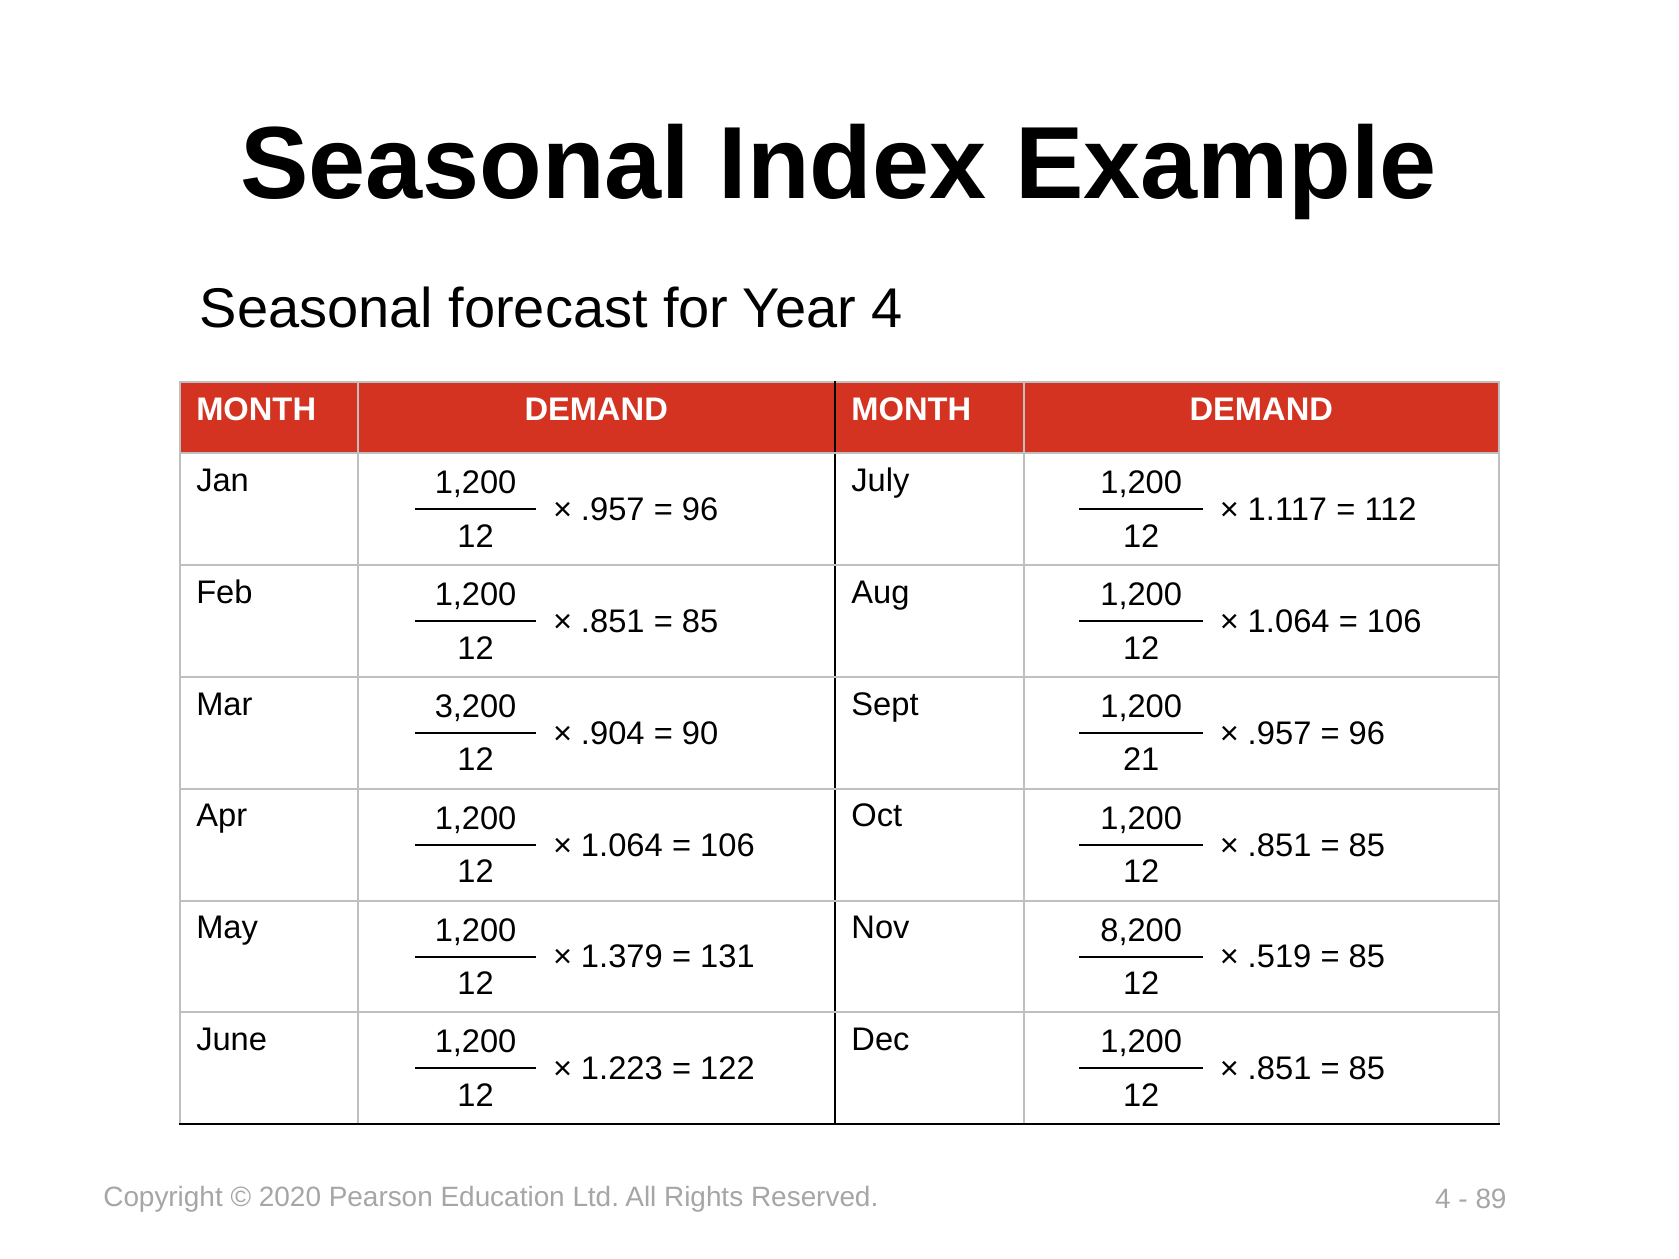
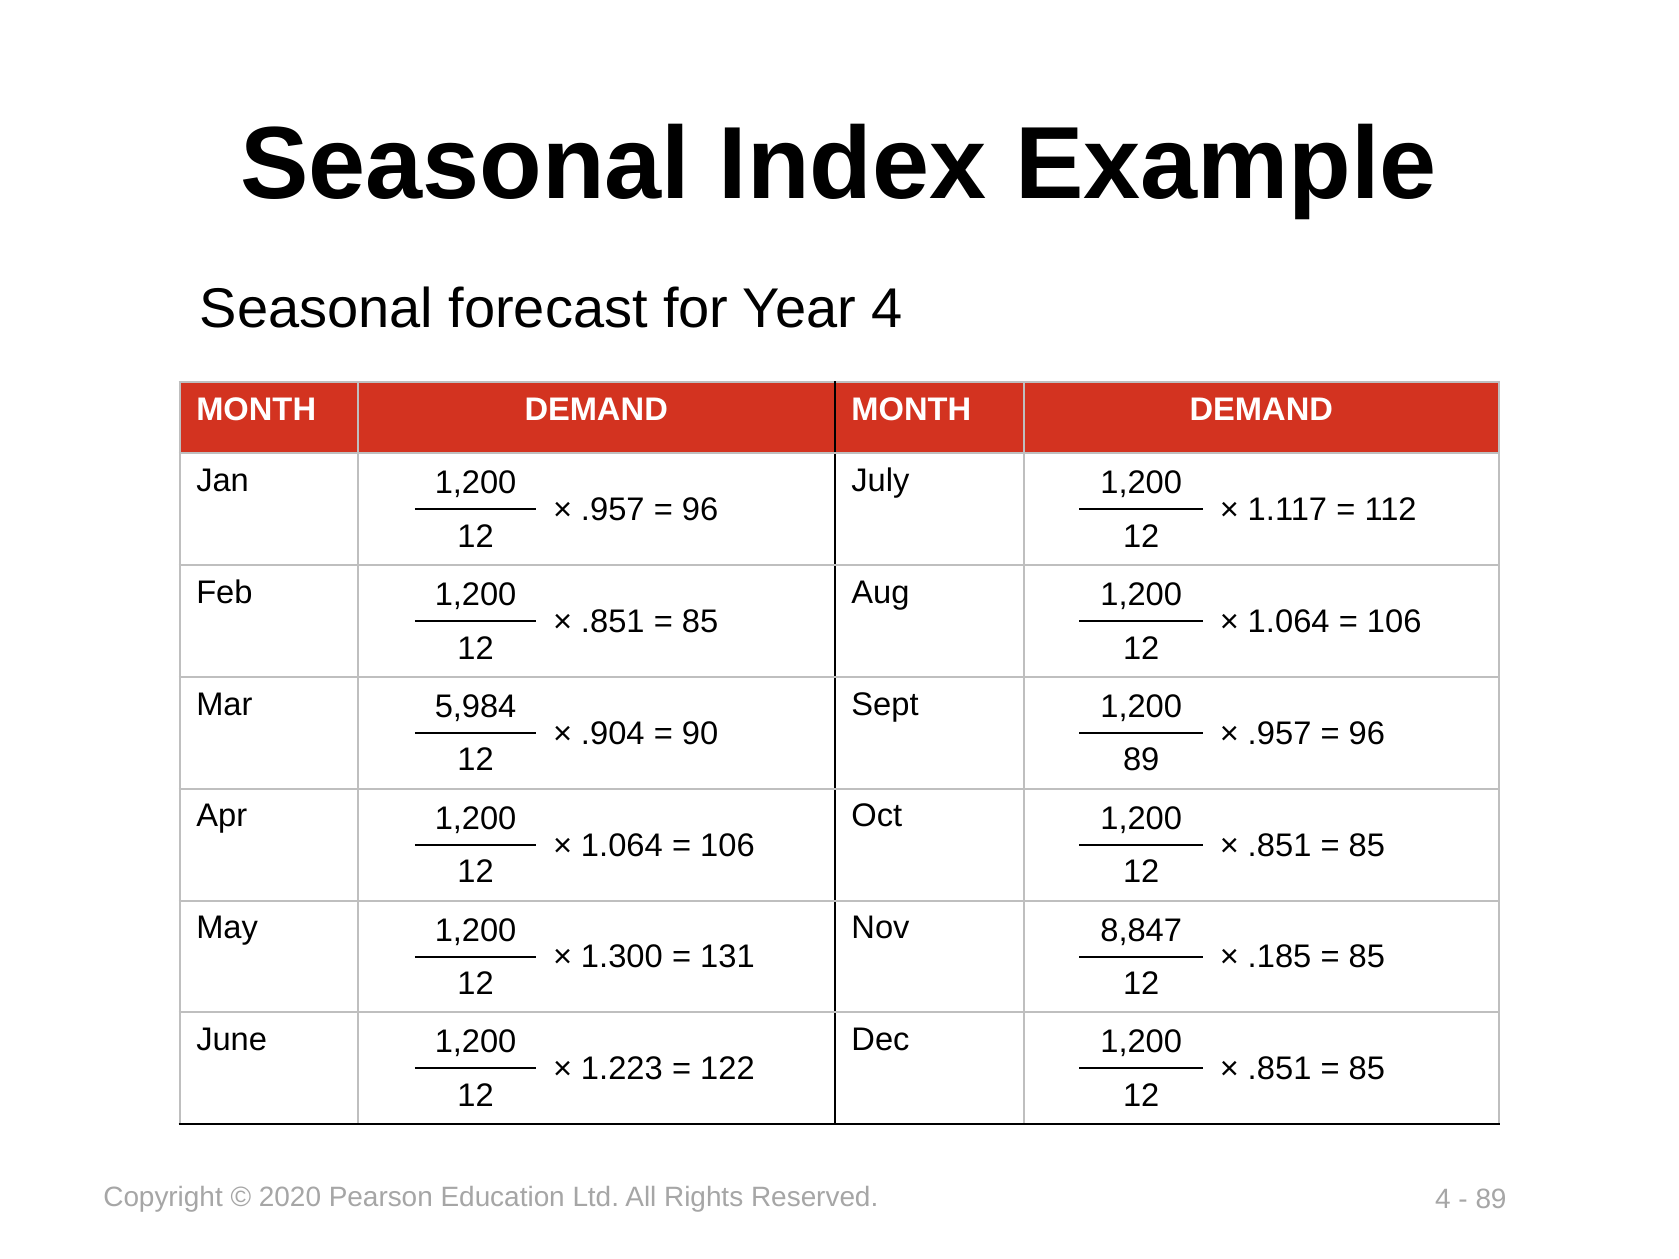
3,200: 3,200 -> 5,984
12 21: 21 -> 89
8,200: 8,200 -> 8,847
1.379: 1.379 -> 1.300
.519: .519 -> .185
